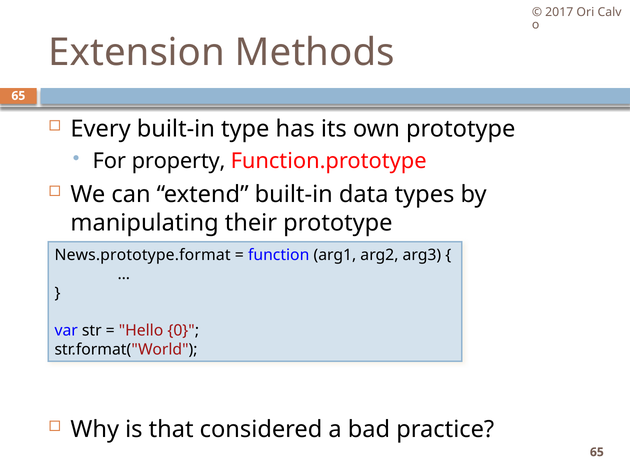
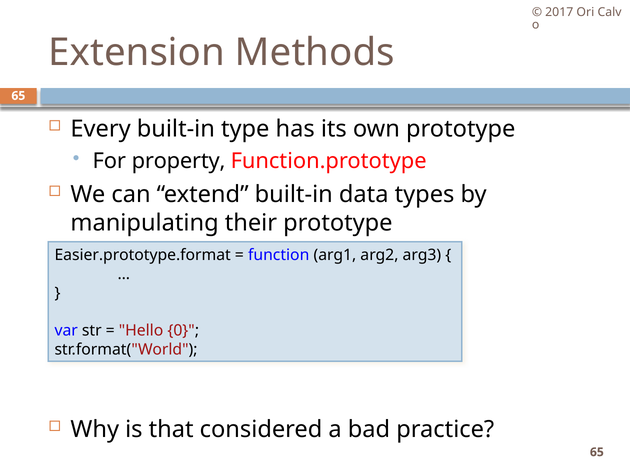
News.prototype.format: News.prototype.format -> Easier.prototype.format
